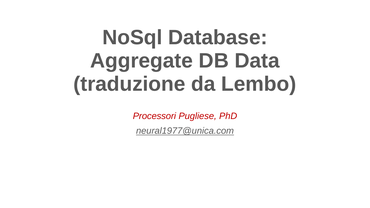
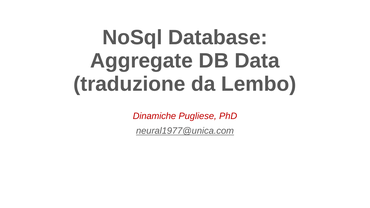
Processori: Processori -> Dinamiche
